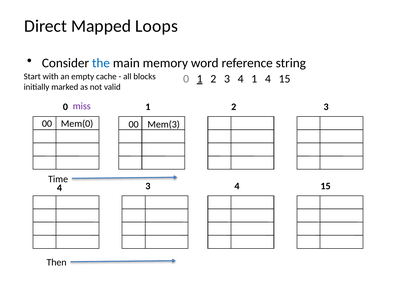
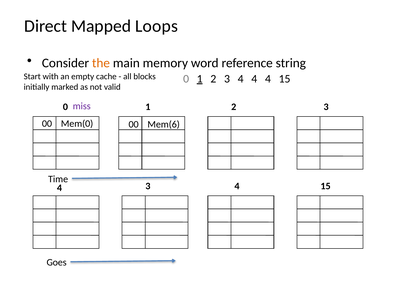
the colour: blue -> orange
3 4 1: 1 -> 4
Mem(3: Mem(3 -> Mem(6
Then: Then -> Goes
